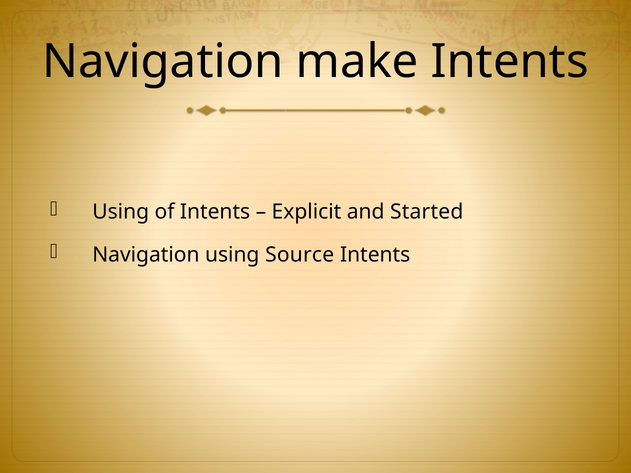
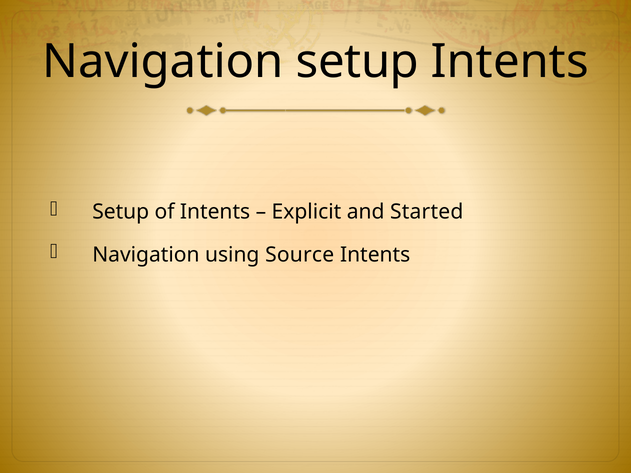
Navigation make: make -> setup
Using at (121, 212): Using -> Setup
